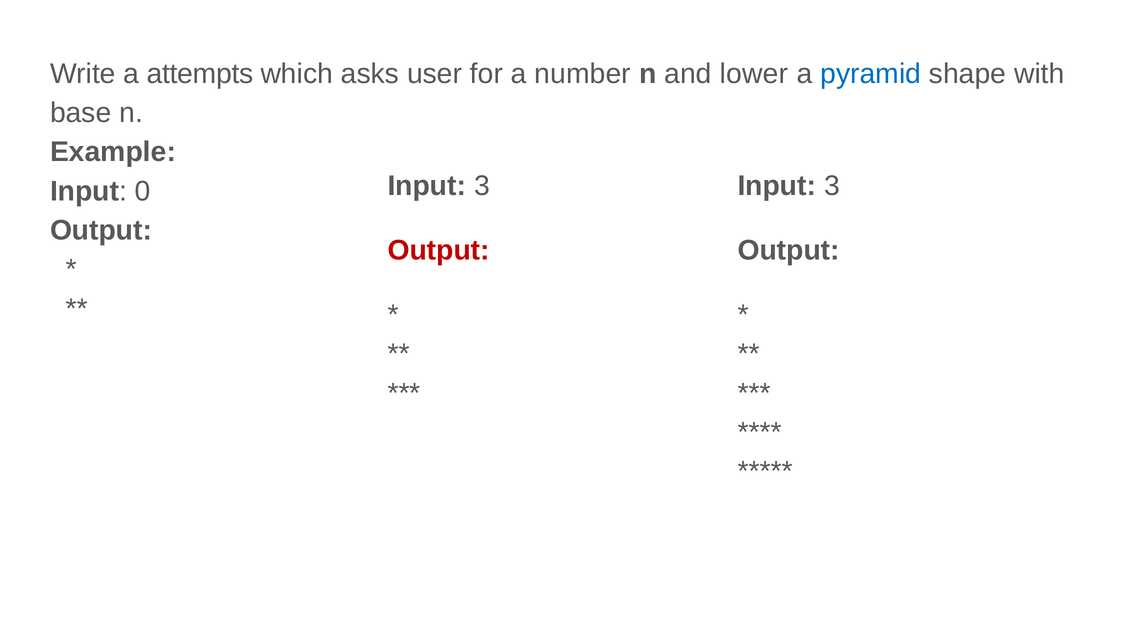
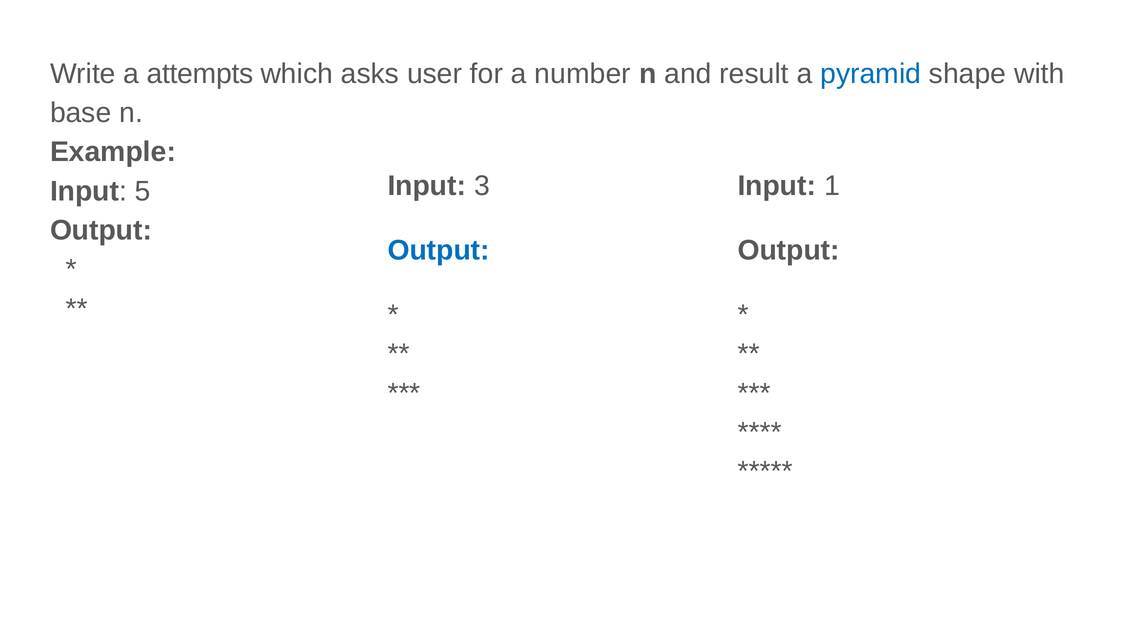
lower: lower -> result
3 at (832, 186): 3 -> 1
0: 0 -> 5
Output at (439, 250) colour: red -> blue
